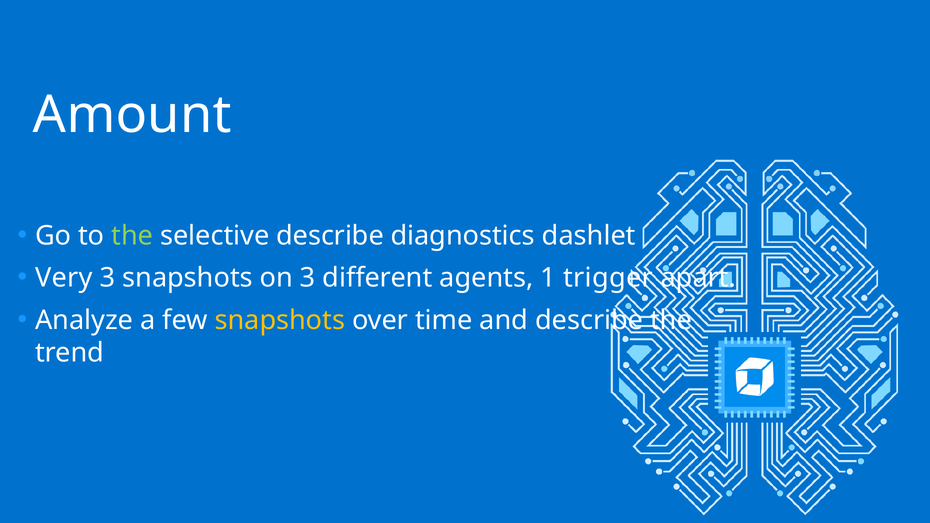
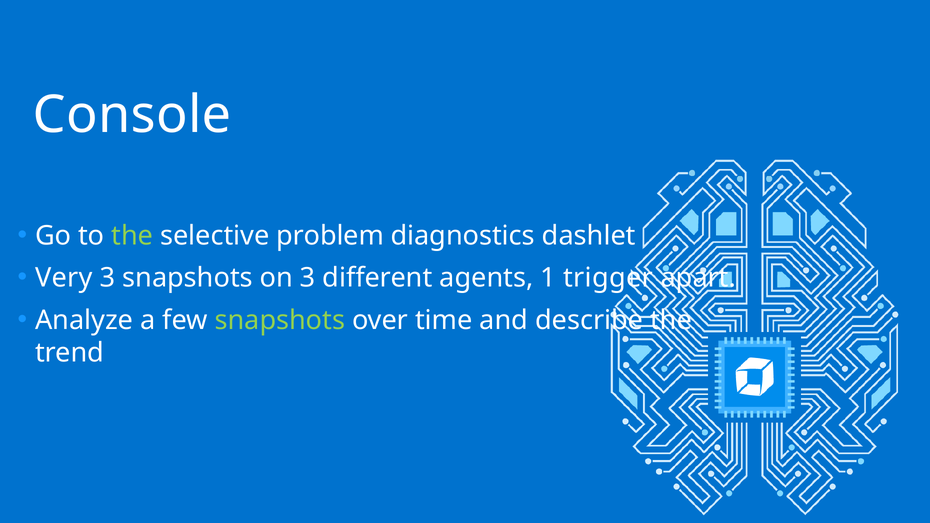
Amount: Amount -> Console
selective describe: describe -> problem
snapshots at (280, 320) colour: yellow -> light green
